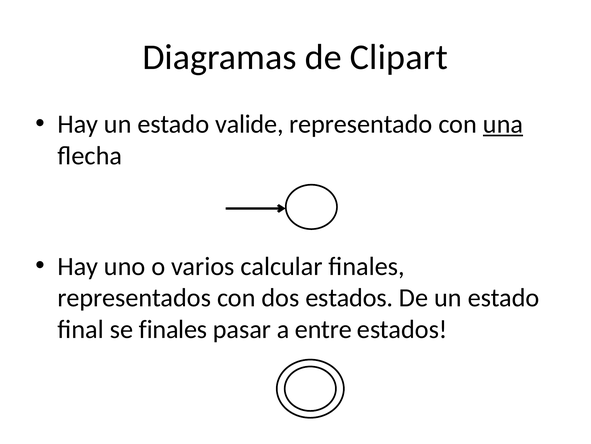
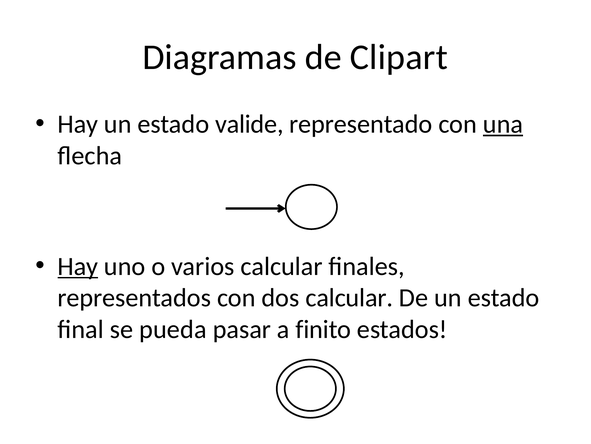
Hay at (78, 266) underline: none -> present
dos estados: estados -> calcular
se finales: finales -> pueda
entre: entre -> finito
